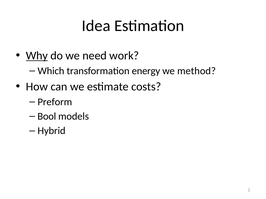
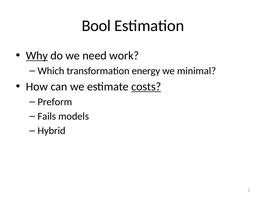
Idea: Idea -> Bool
method: method -> minimal
costs underline: none -> present
Bool: Bool -> Fails
